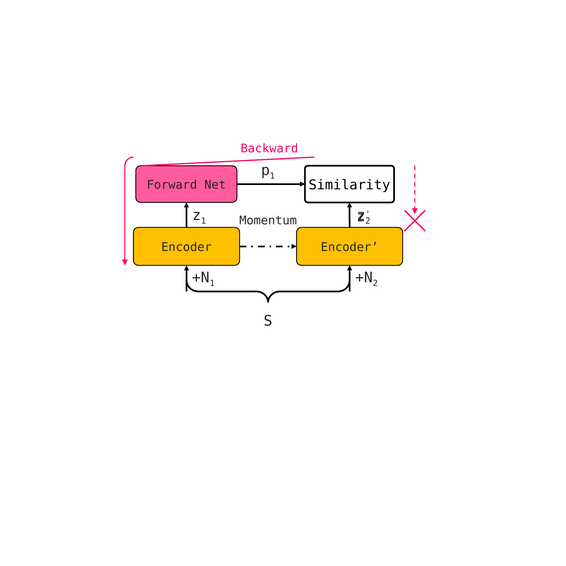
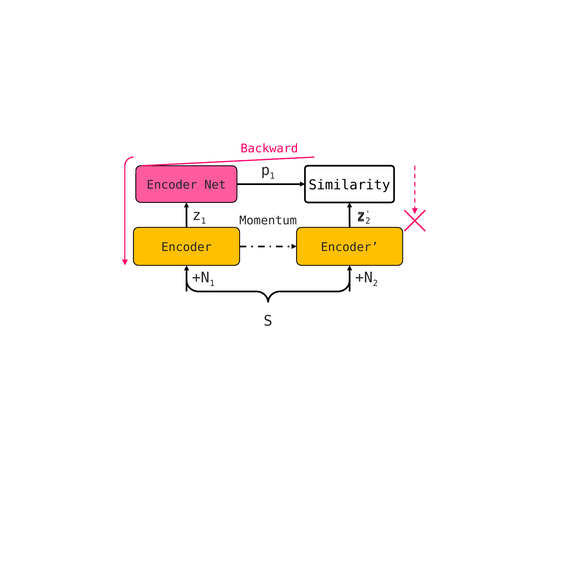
Forward at (172, 185): Forward -> Encoder
